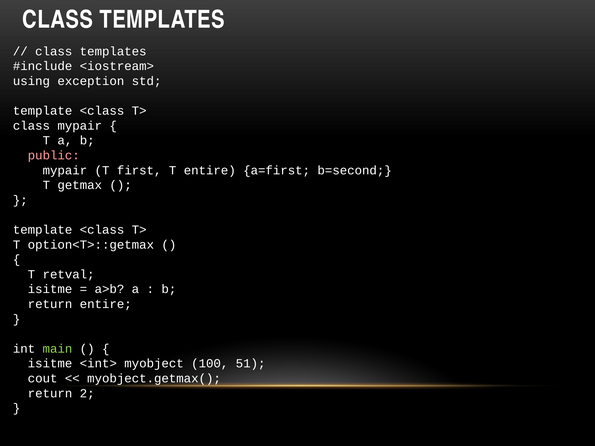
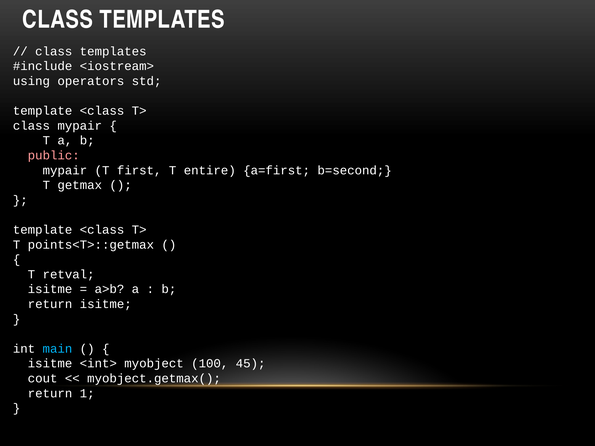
exception: exception -> operators
option<T>::getmax: option<T>::getmax -> points<T>::getmax
return entire: entire -> isitme
main colour: light green -> light blue
51: 51 -> 45
2: 2 -> 1
